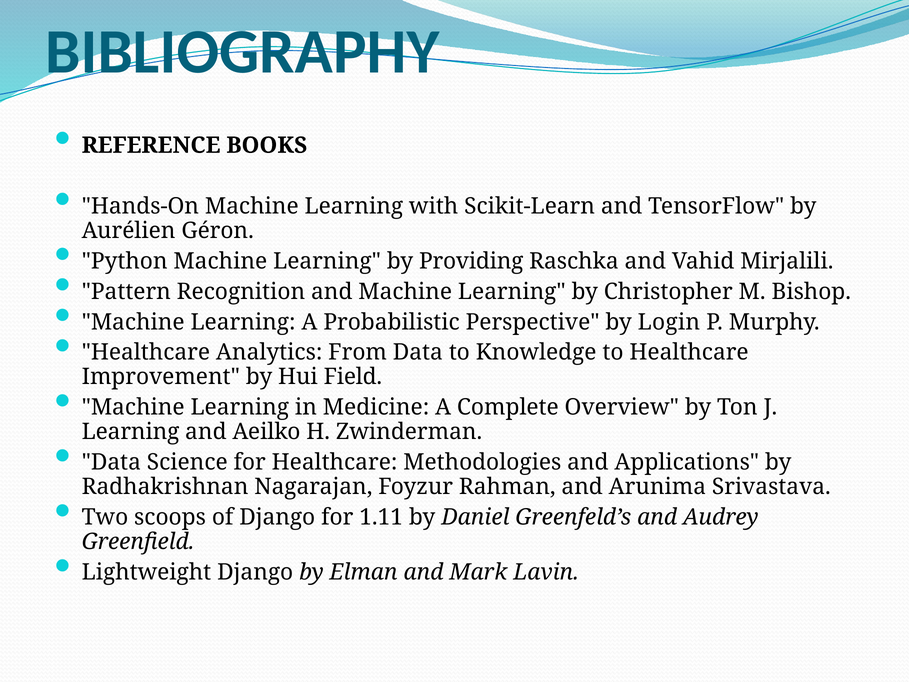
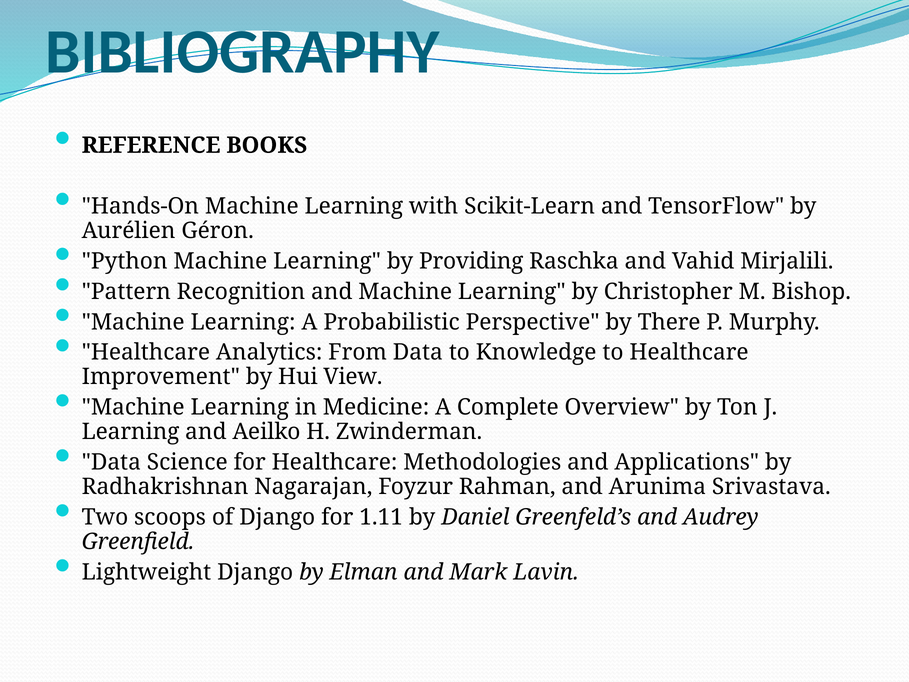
Login: Login -> There
Field: Field -> View
